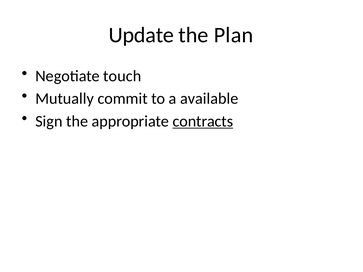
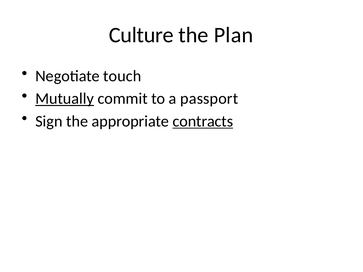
Update: Update -> Culture
Mutually underline: none -> present
available: available -> passport
